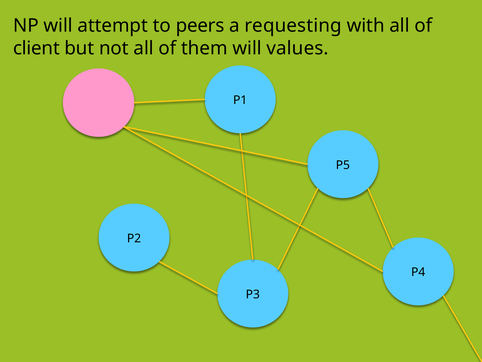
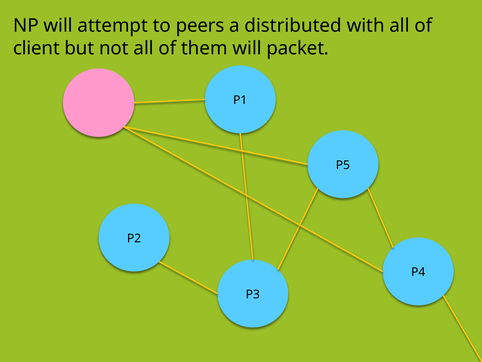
requesting: requesting -> distributed
values: values -> packet
